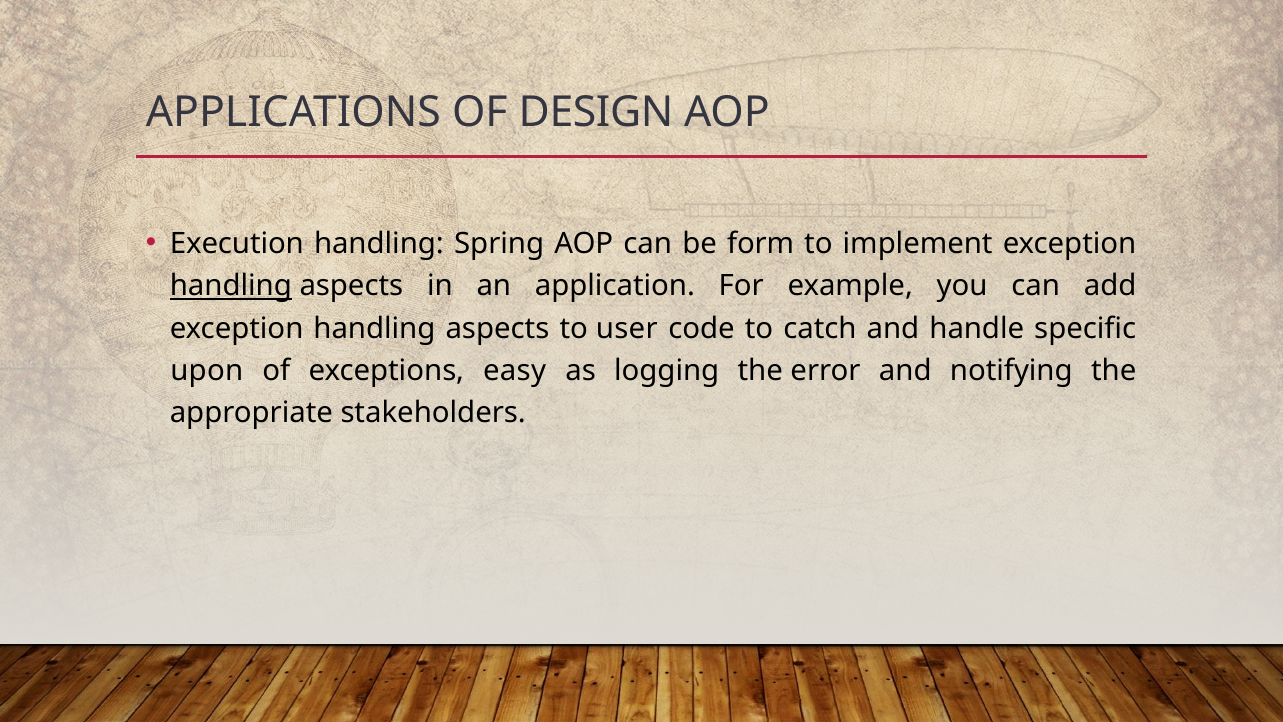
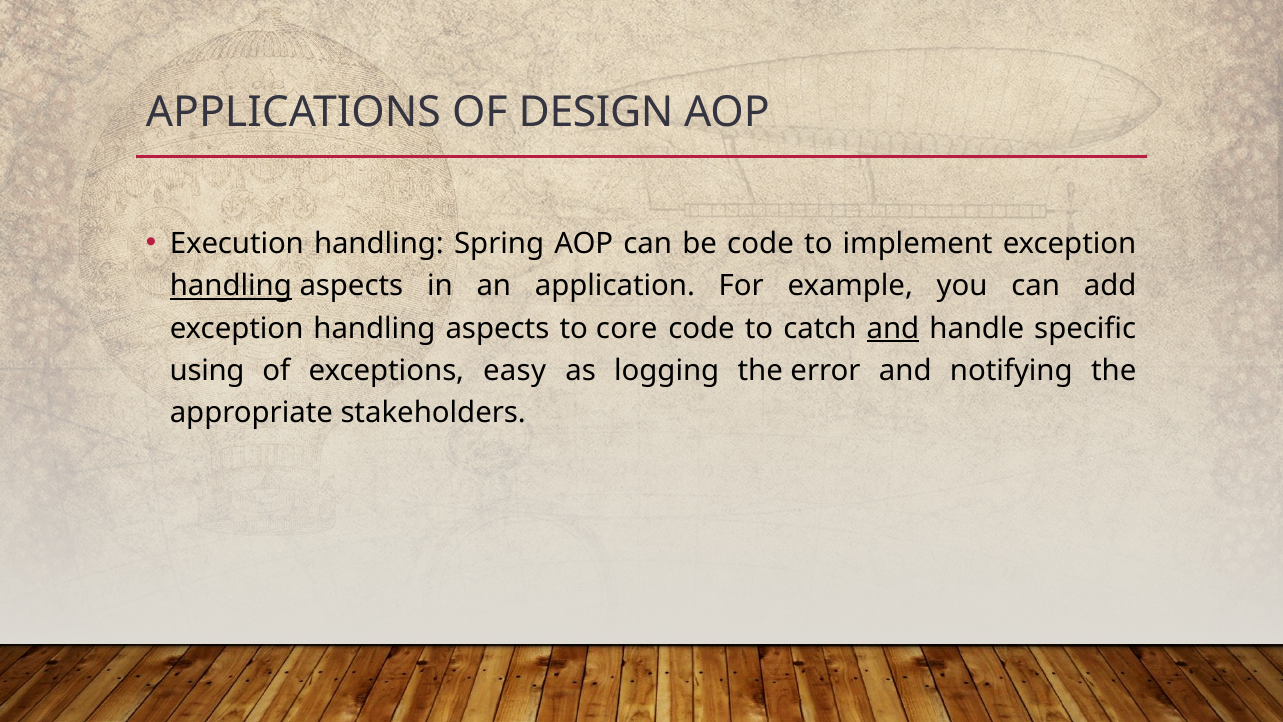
be form: form -> code
user: user -> core
and at (893, 328) underline: none -> present
upon: upon -> using
